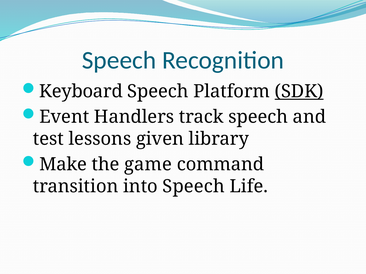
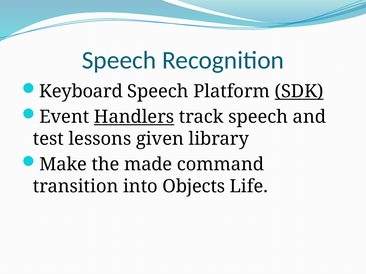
Handlers underline: none -> present
game: game -> made
into Speech: Speech -> Objects
